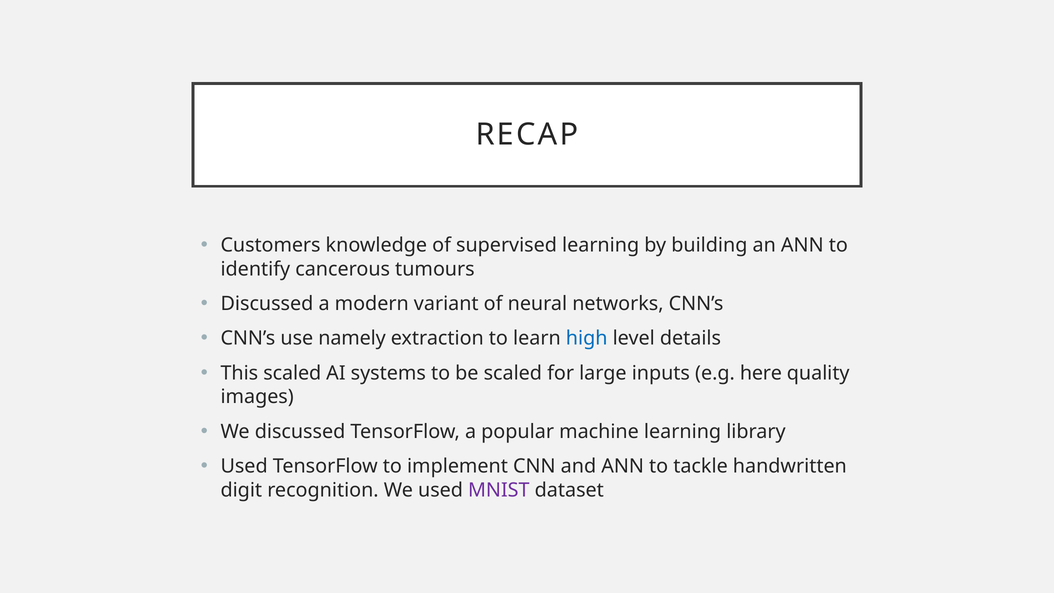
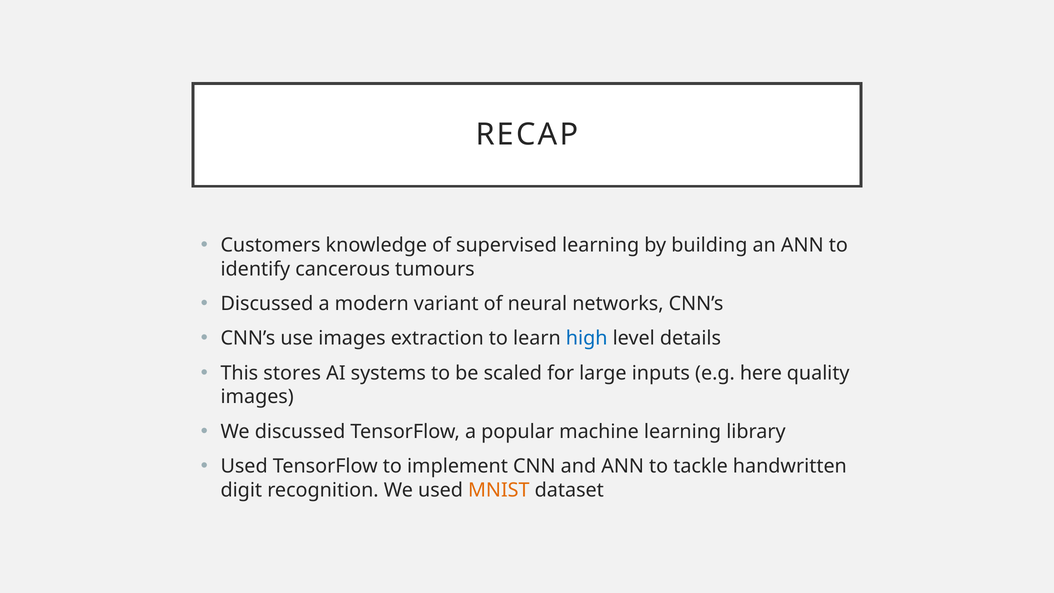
use namely: namely -> images
This scaled: scaled -> stores
MNIST colour: purple -> orange
